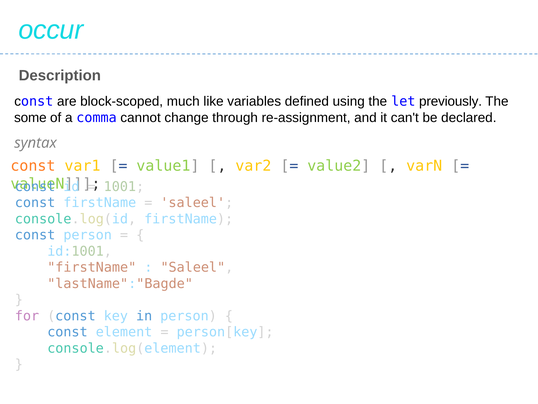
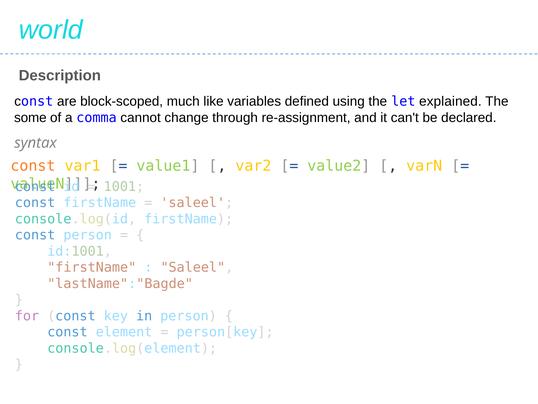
occur: occur -> world
previously: previously -> explained
